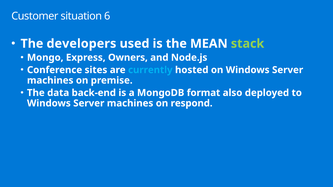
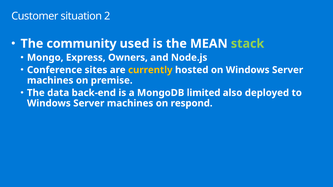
6: 6 -> 2
developers: developers -> community
currently colour: light blue -> yellow
format: format -> limited
